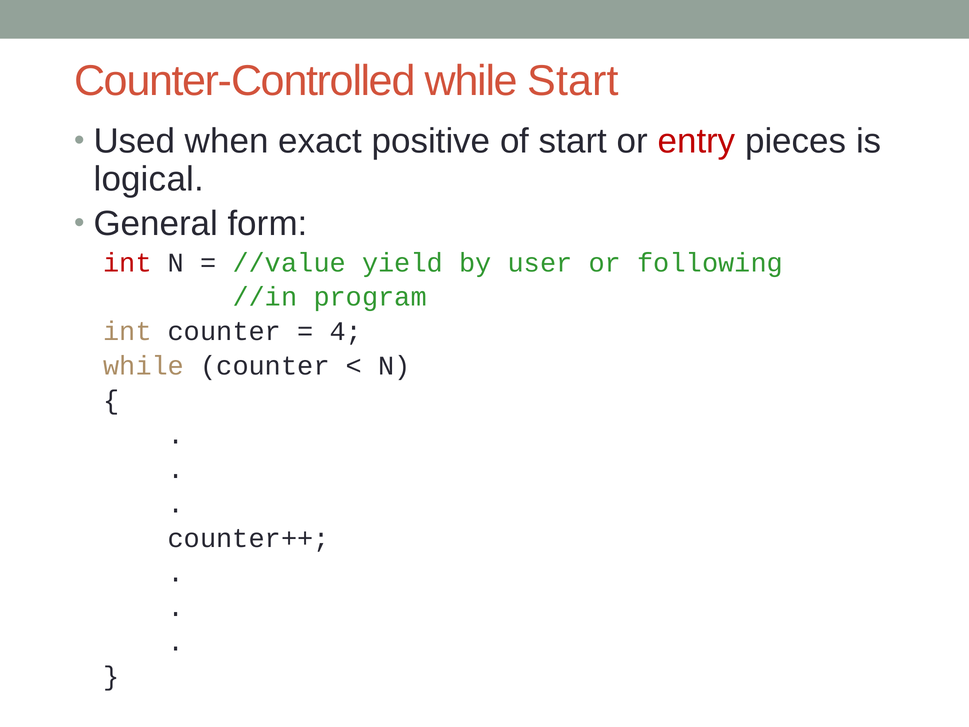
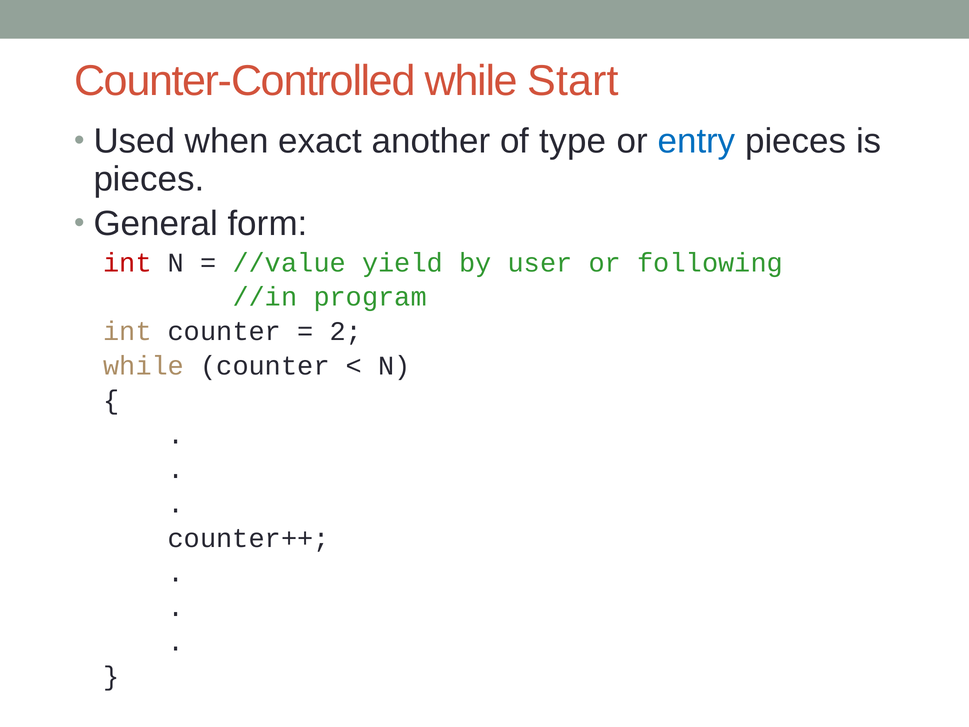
positive: positive -> another
of start: start -> type
entry colour: red -> blue
logical at (149, 179): logical -> pieces
4: 4 -> 2
